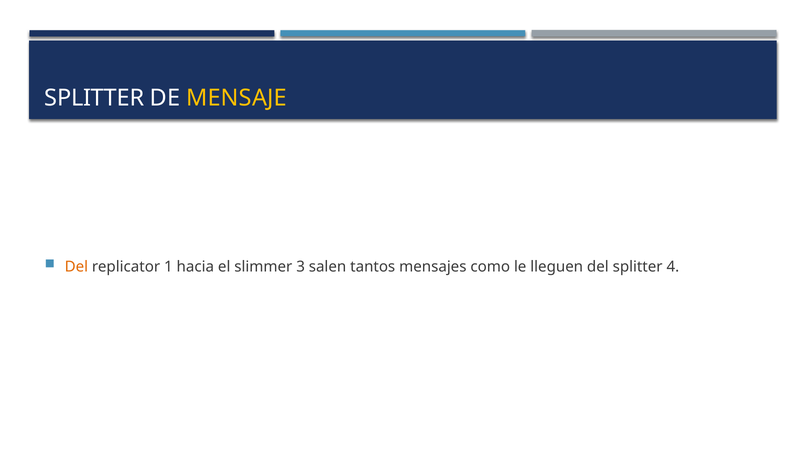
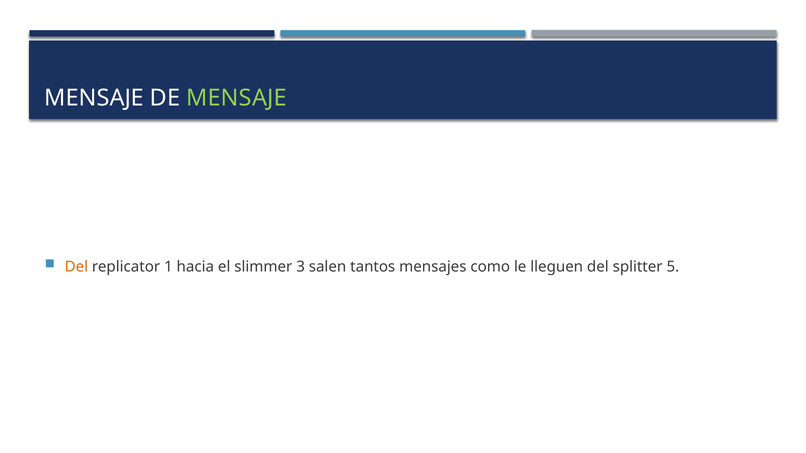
SPLITTER at (94, 98): SPLITTER -> MENSAJE
MENSAJE at (237, 98) colour: yellow -> light green
4: 4 -> 5
